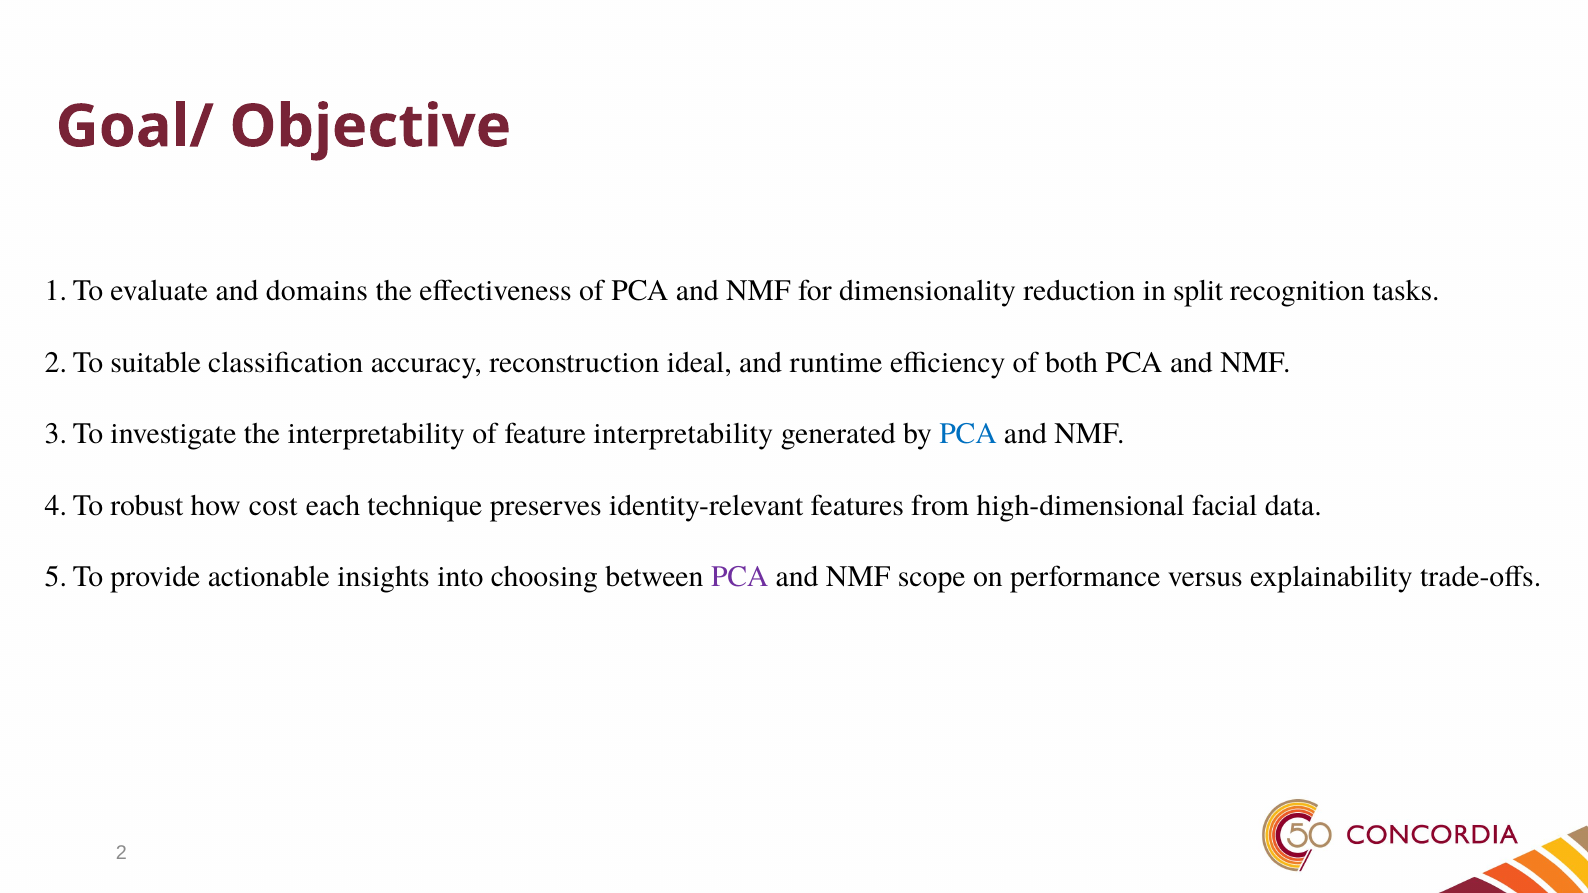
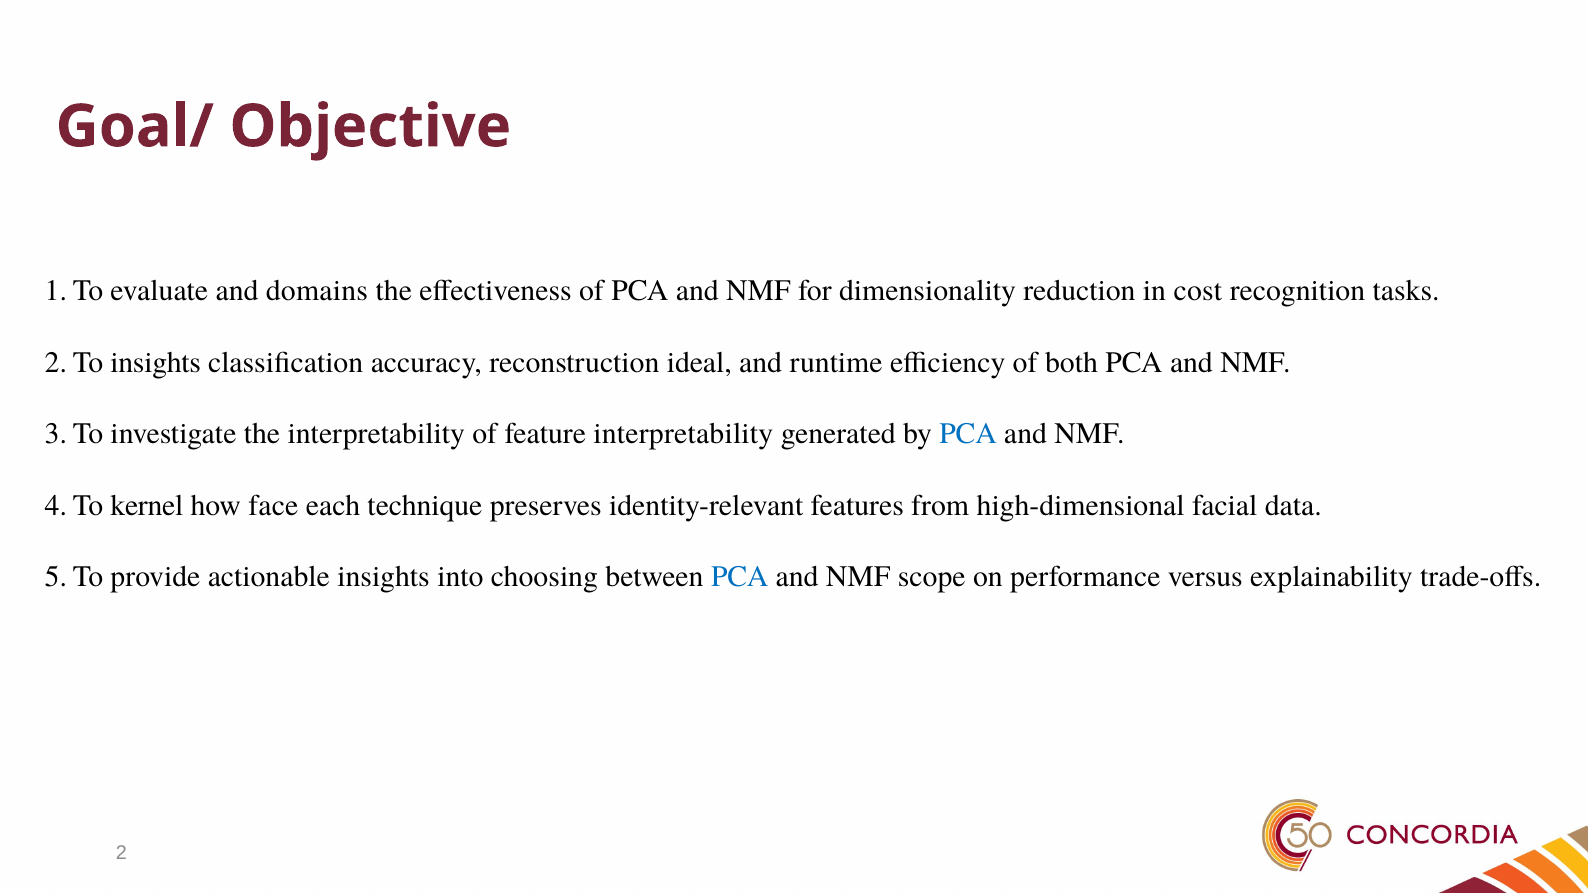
split: split -> cost
suitable at (156, 363): suitable -> insights
robust: robust -> kernel
cost: cost -> face
PCA at (740, 577) colour: purple -> blue
